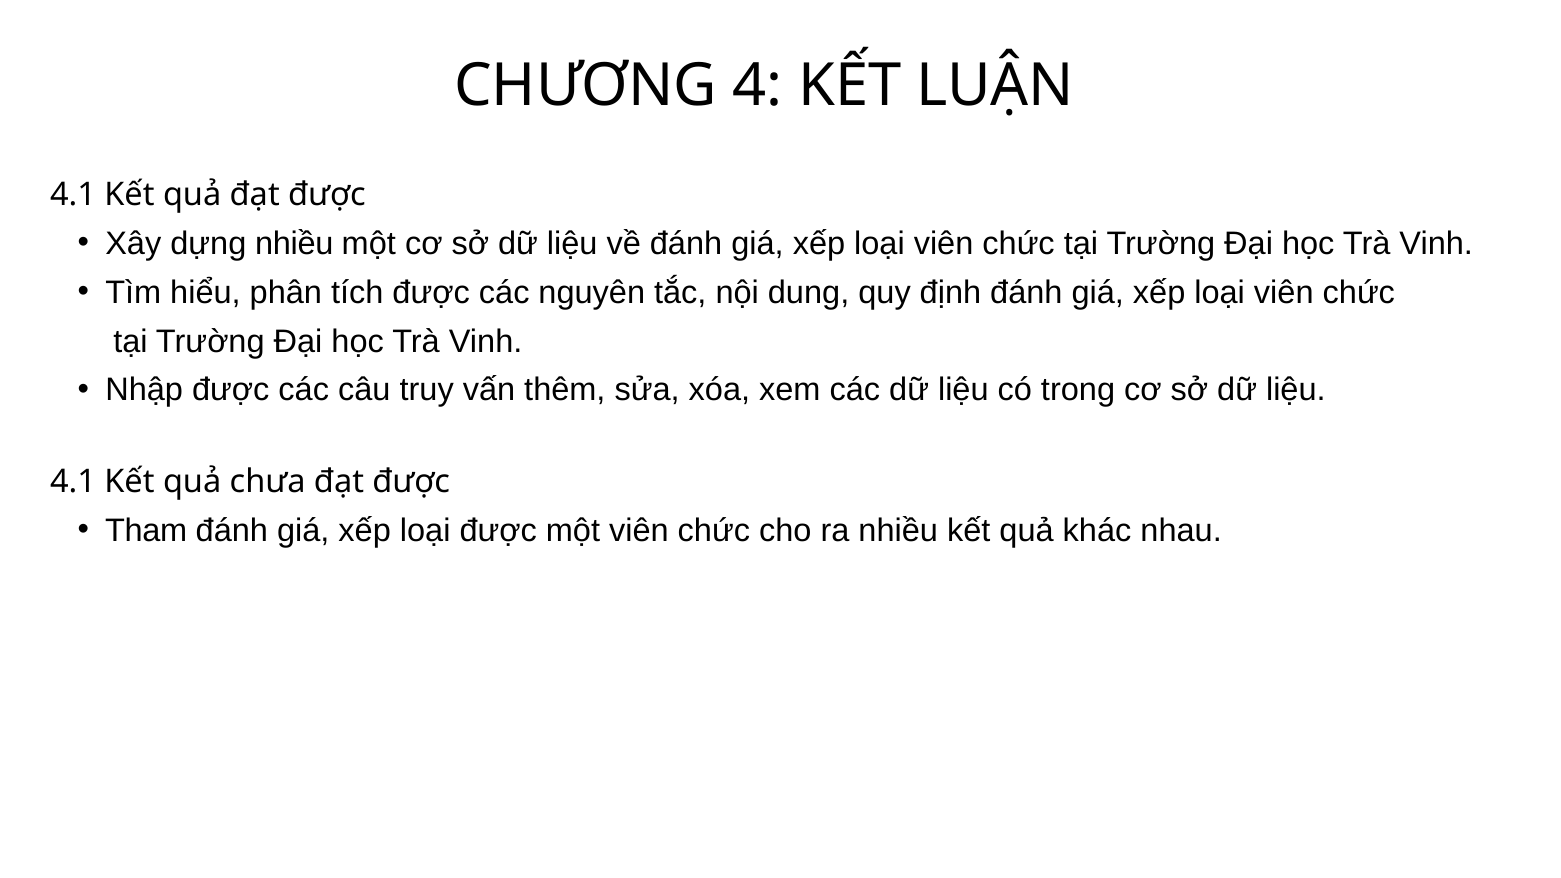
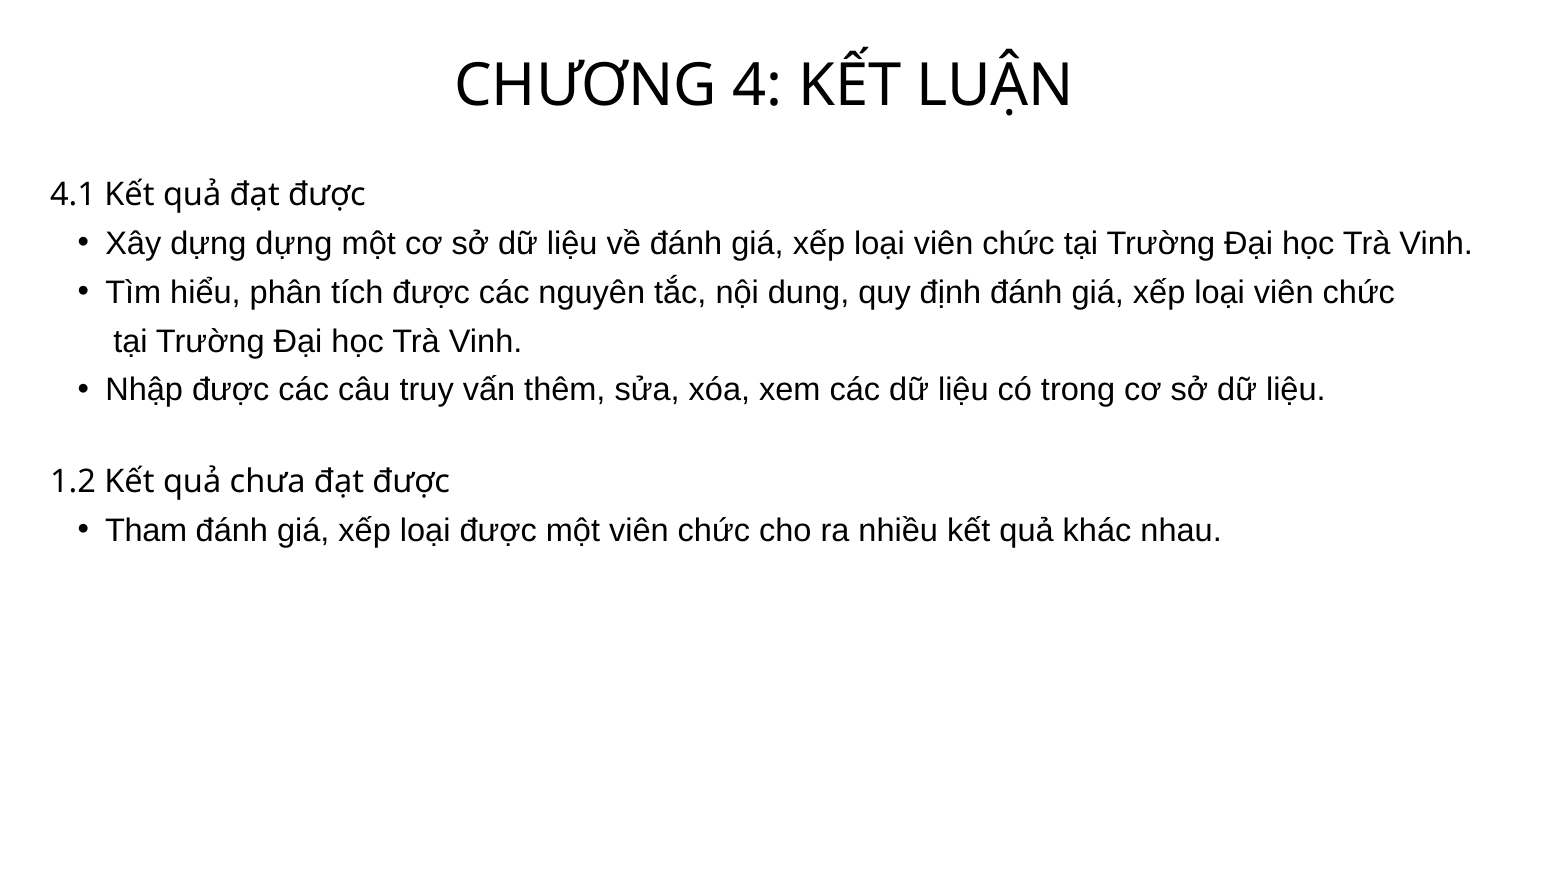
dựng nhiều: nhiều -> dựng
4.1 at (73, 482): 4.1 -> 1.2
